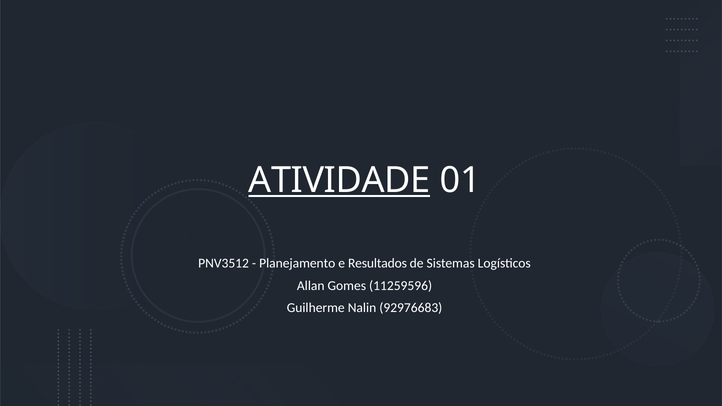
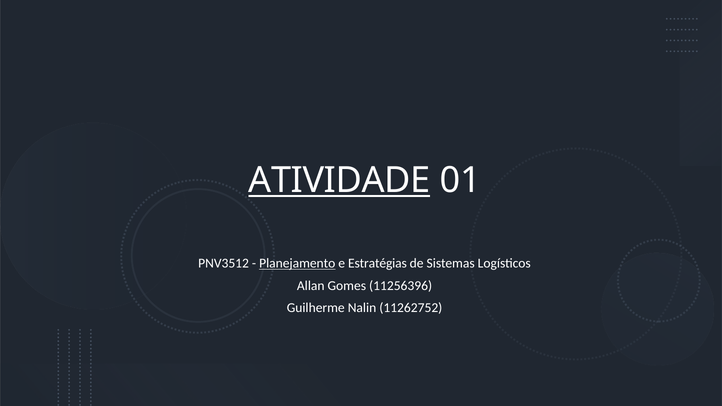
Planejamento underline: none -> present
Resultados: Resultados -> Estratégias
11259596: 11259596 -> 11256396
92976683: 92976683 -> 11262752
